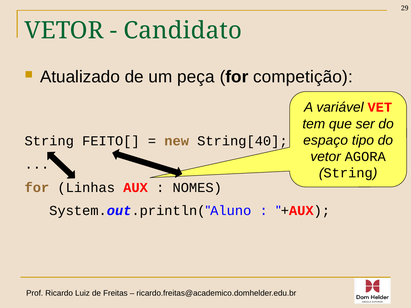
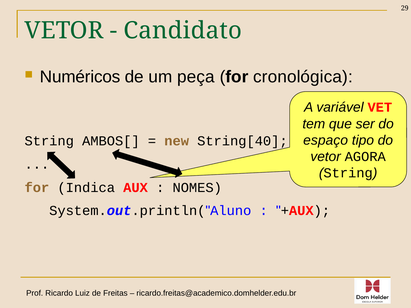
Atualizado: Atualizado -> Numéricos
competição: competição -> cronológica
FEITO[: FEITO[ -> AMBOS[
Linhas: Linhas -> Indica
